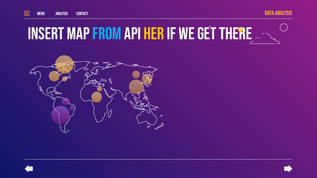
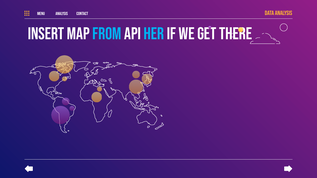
her colour: yellow -> light blue
